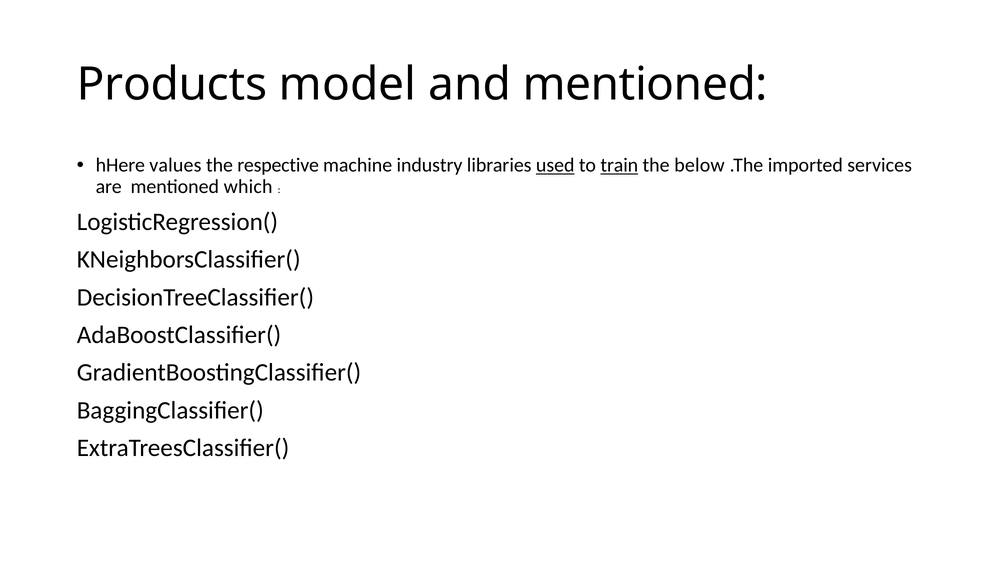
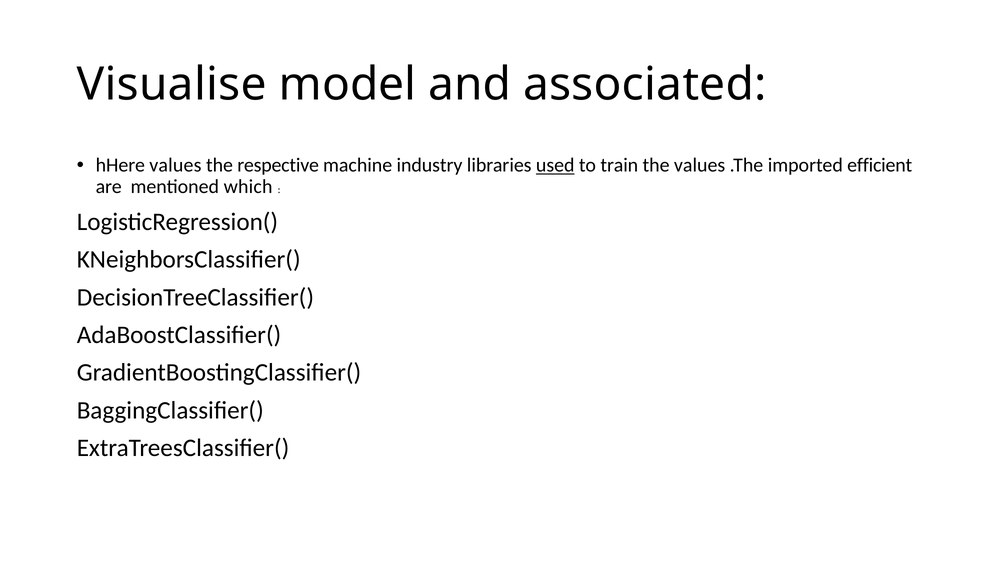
Products: Products -> Visualise
and mentioned: mentioned -> associated
train underline: present -> none
the below: below -> values
services: services -> efficient
